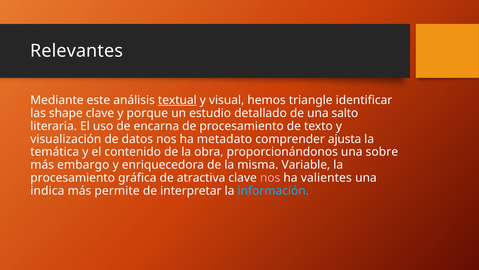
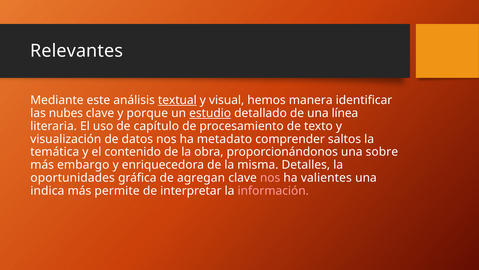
triangle: triangle -> manera
shape: shape -> nubes
estudio underline: none -> present
salto: salto -> línea
encarna: encarna -> capítulo
ajusta: ajusta -> saltos
Variable: Variable -> Detalles
procesamiento at (73, 178): procesamiento -> oportunidades
atractiva: atractiva -> agregan
información colour: light blue -> pink
